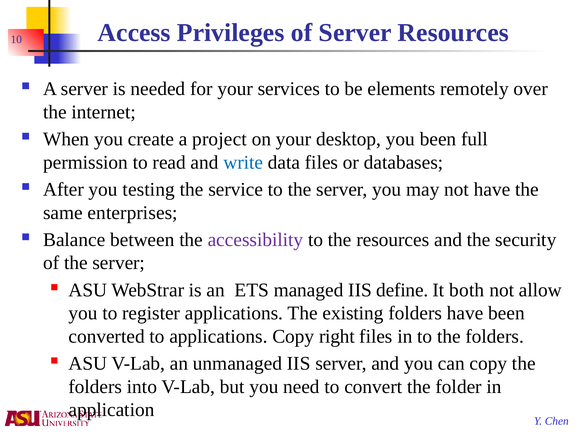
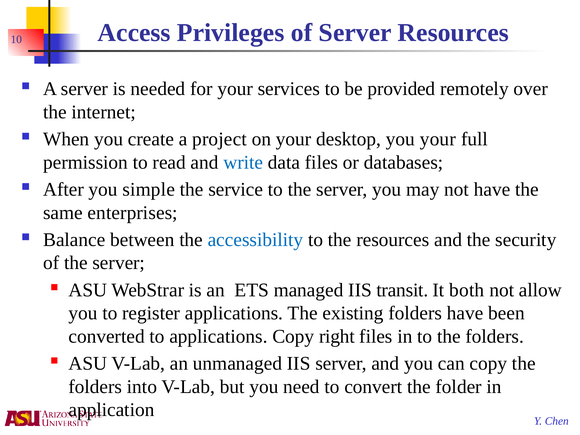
elements: elements -> provided
you been: been -> your
testing: testing -> simple
accessibility colour: purple -> blue
define: define -> transit
